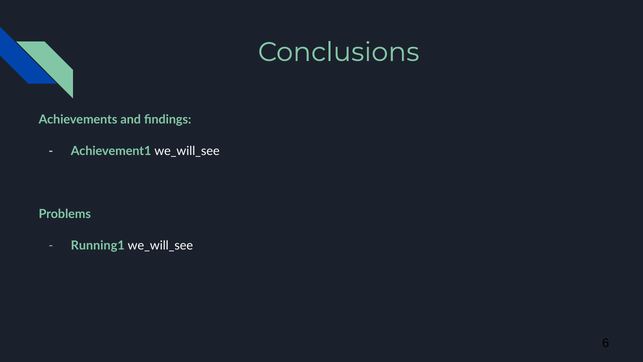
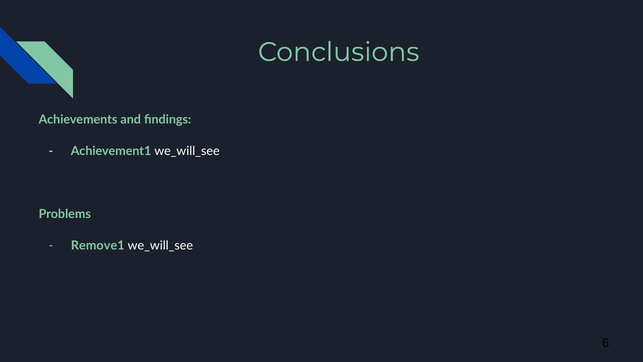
Running1: Running1 -> Remove1
